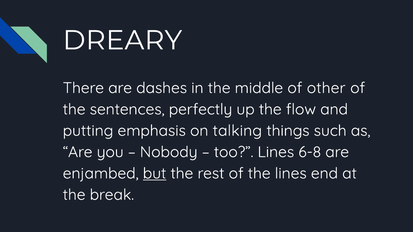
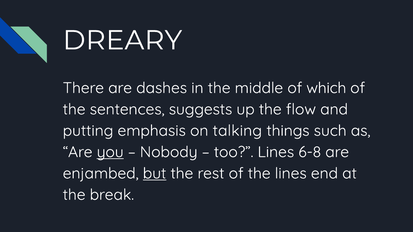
other: other -> which
perfectly: perfectly -> suggests
you underline: none -> present
